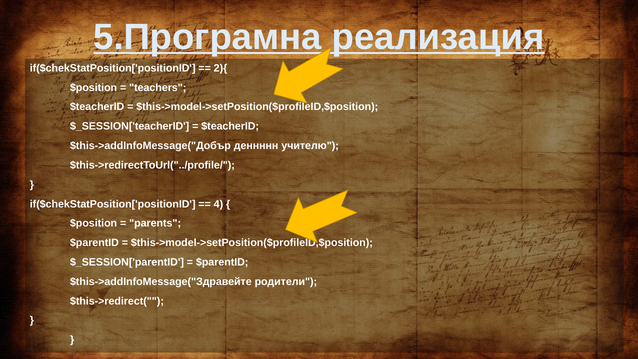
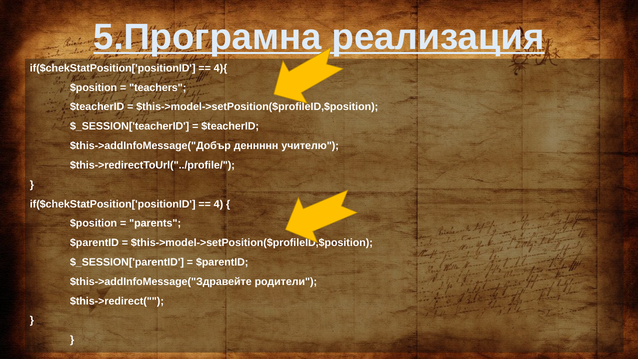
2){: 2){ -> 4){
